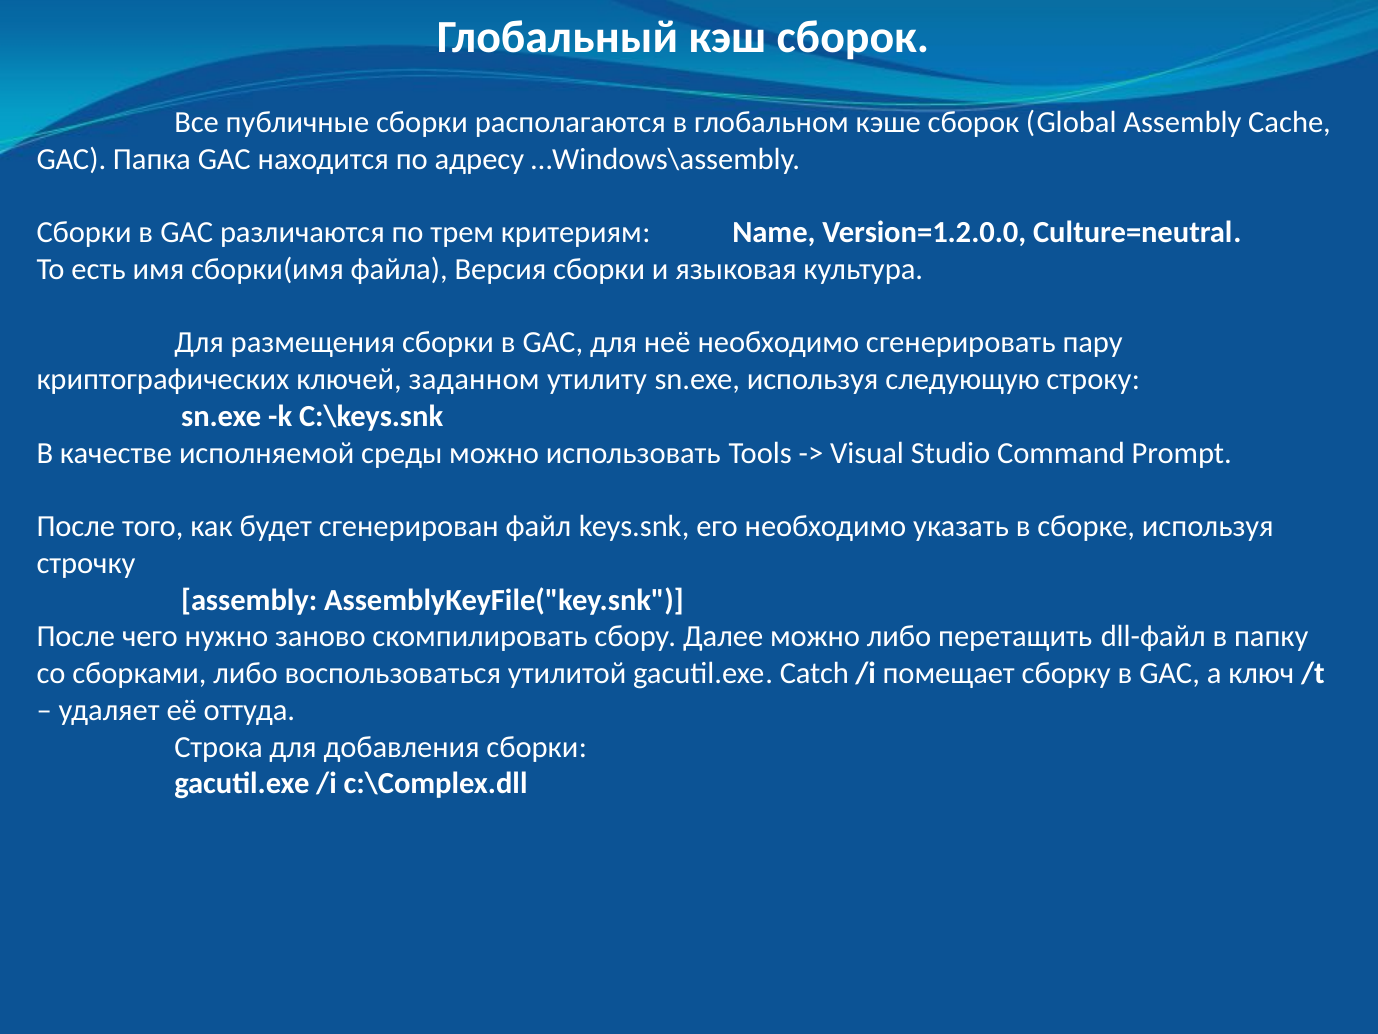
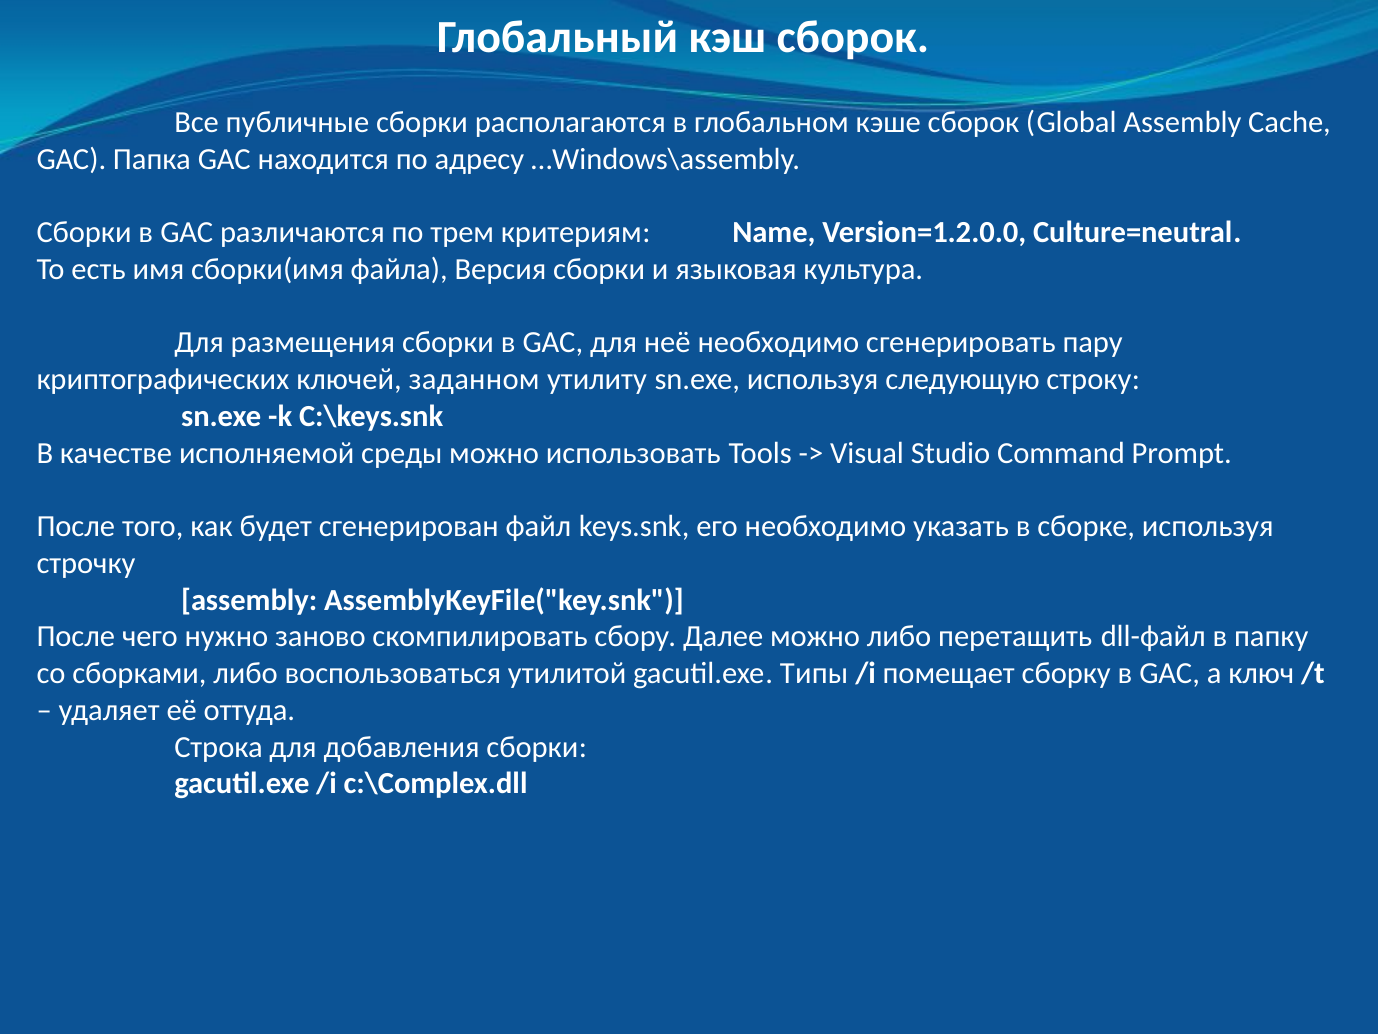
Catch: Catch -> Типы
